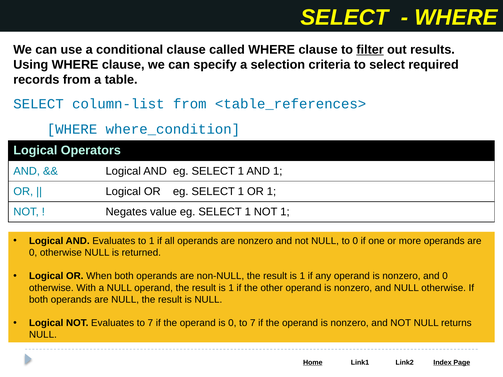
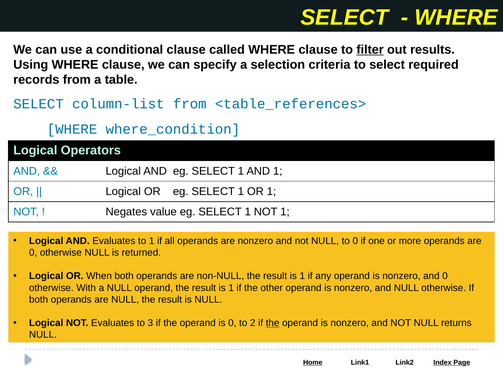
Evaluates to 7: 7 -> 3
0 to 7: 7 -> 2
the at (273, 323) underline: none -> present
